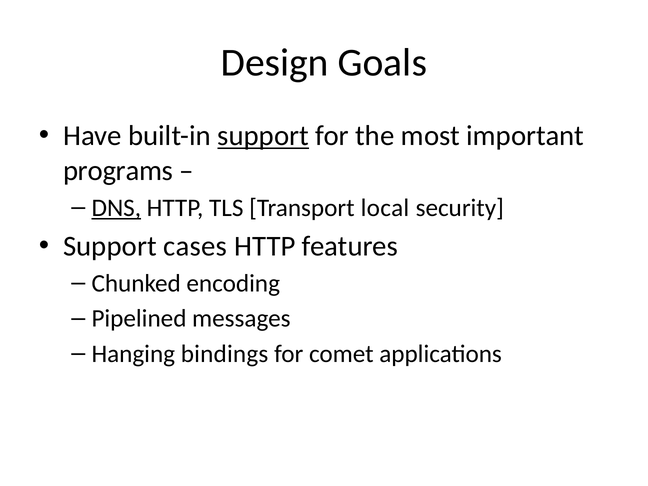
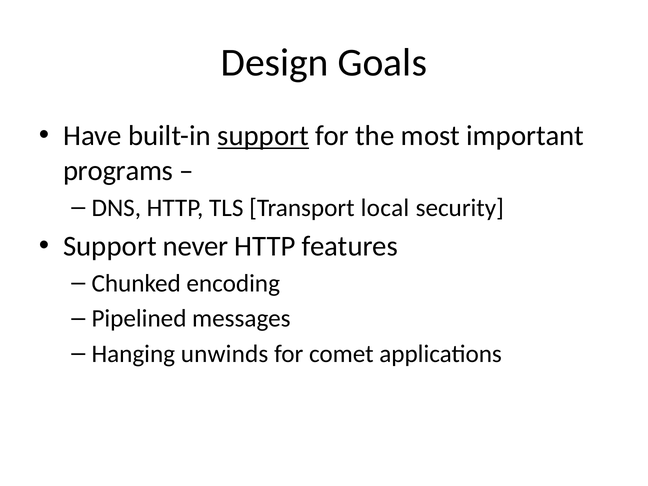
DNS underline: present -> none
cases: cases -> never
bindings: bindings -> unwinds
